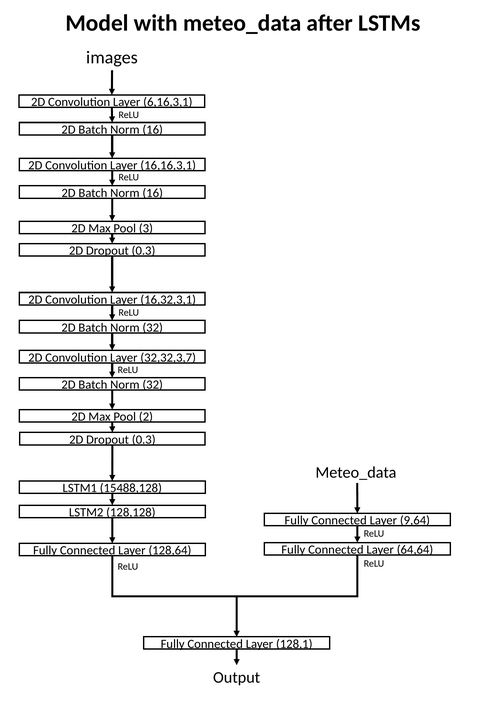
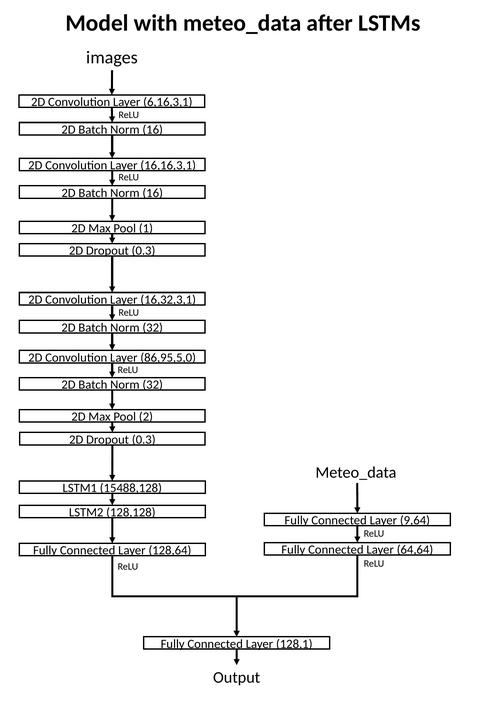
3: 3 -> 1
32,32,3,7: 32,32,3,7 -> 86,95,5,0
